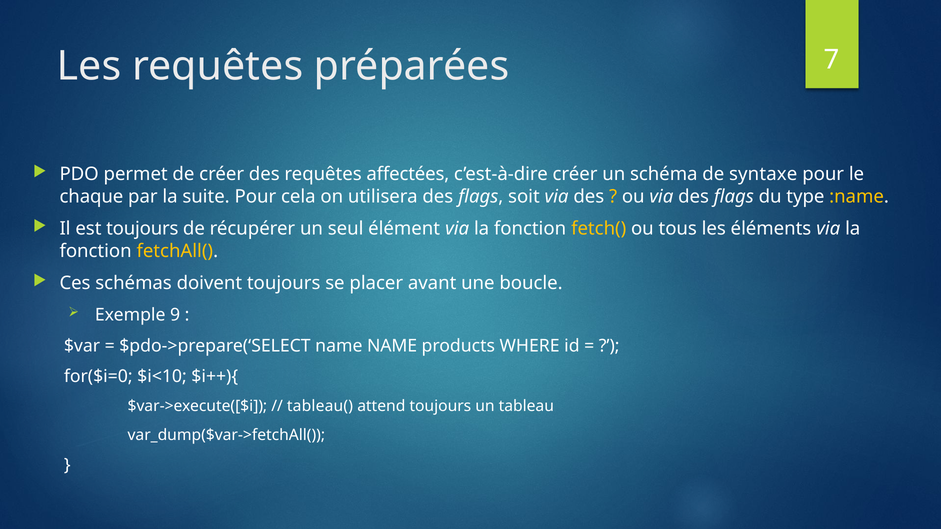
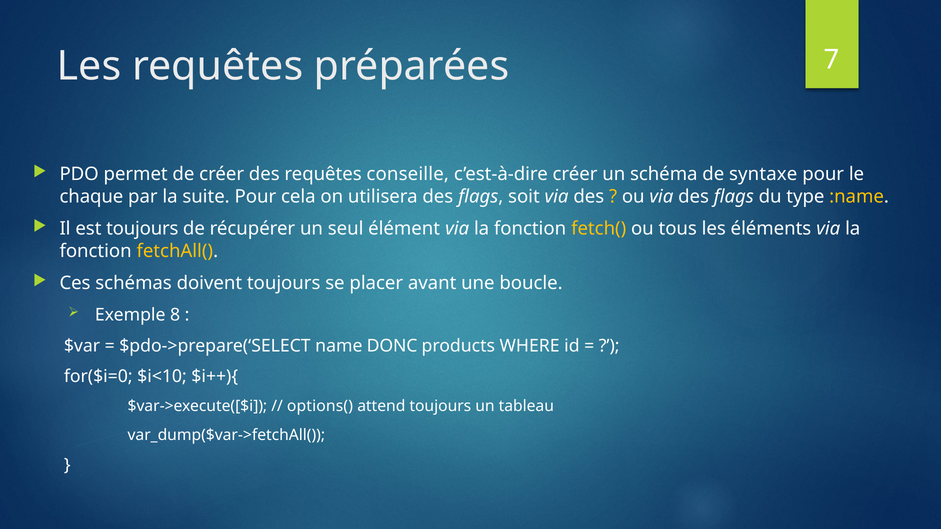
affectées: affectées -> conseille
9: 9 -> 8
name NAME: NAME -> DONC
tableau(: tableau( -> options(
